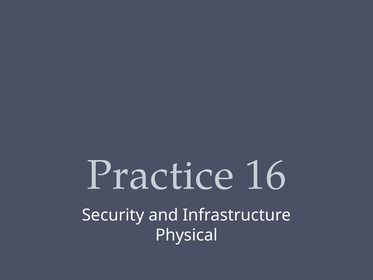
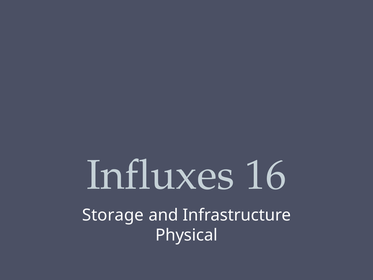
Practice: Practice -> Influxes
Security: Security -> Storage
